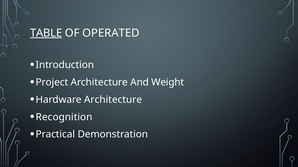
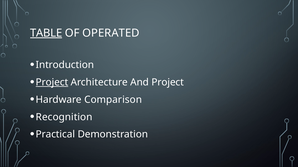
Project at (52, 83) underline: none -> present
And Weight: Weight -> Project
Hardware Architecture: Architecture -> Comparison
